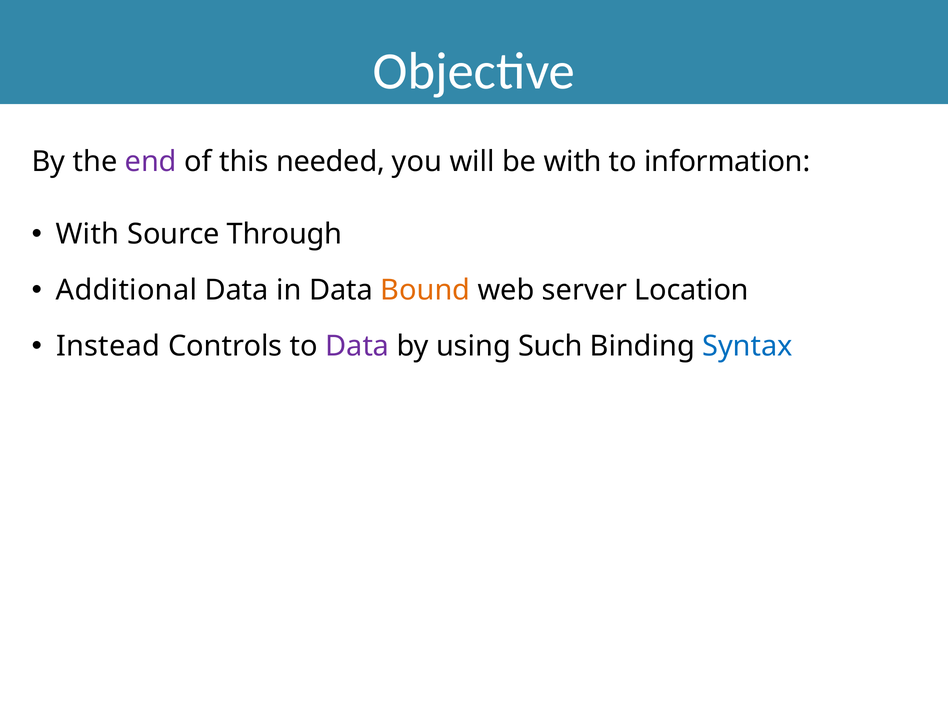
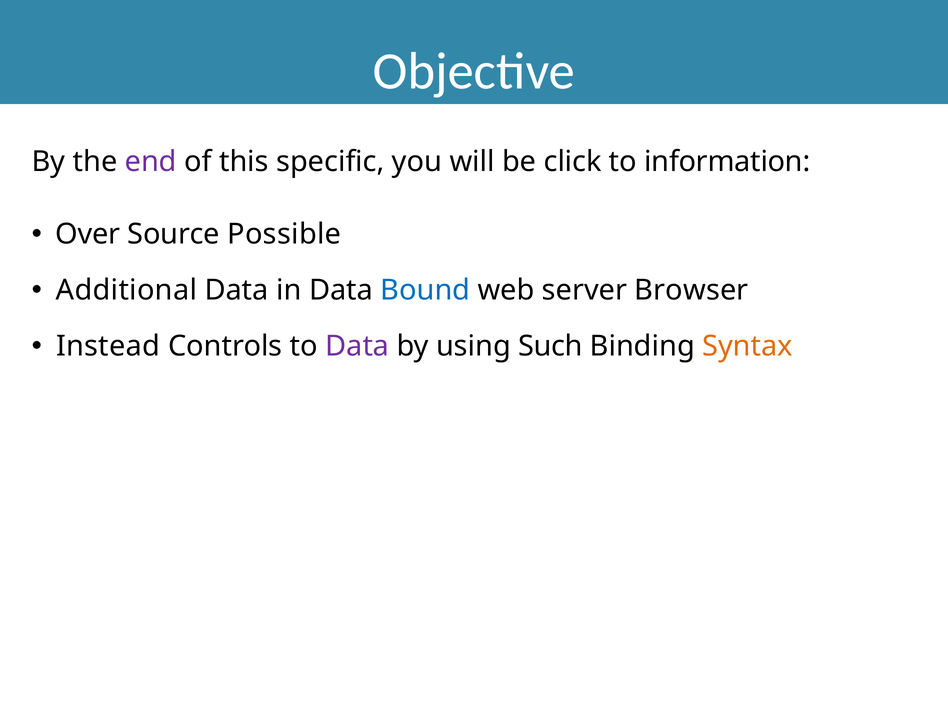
needed: needed -> specific
be with: with -> click
With at (88, 234): With -> Over
Through: Through -> Possible
Bound colour: orange -> blue
Location: Location -> Browser
Syntax colour: blue -> orange
